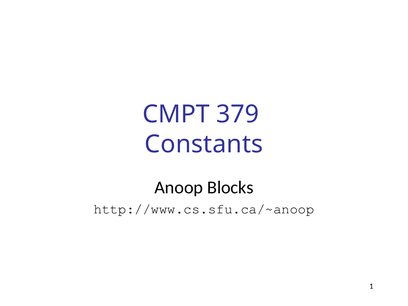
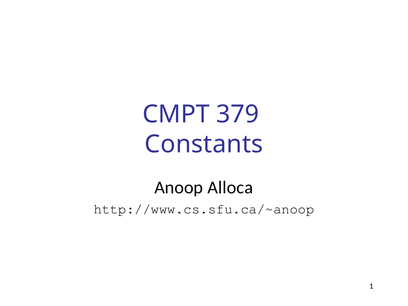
Blocks: Blocks -> Alloca
